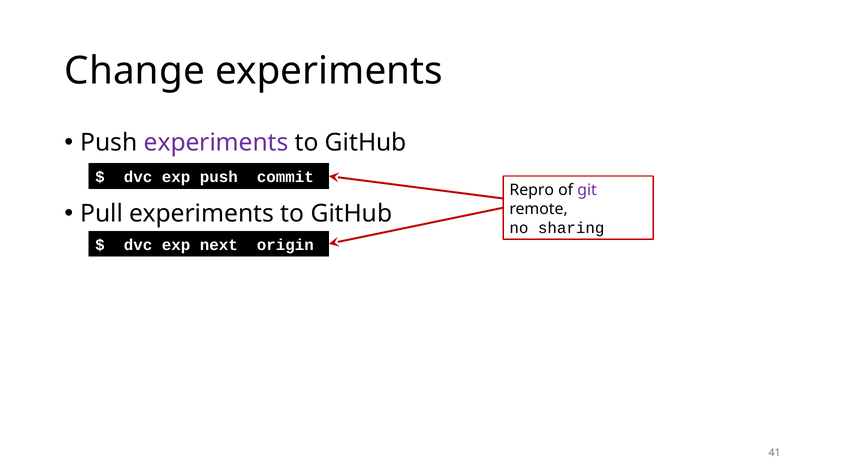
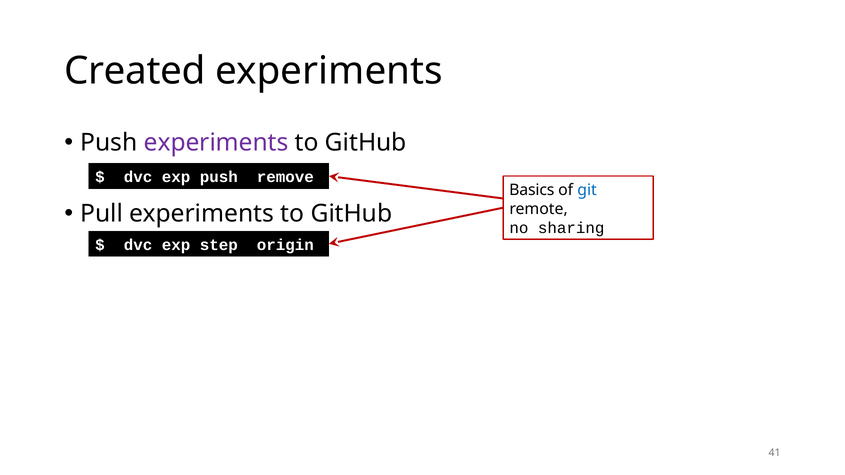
Change: Change -> Created
commit: commit -> remove
Repro: Repro -> Basics
git colour: purple -> blue
next: next -> step
